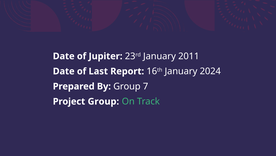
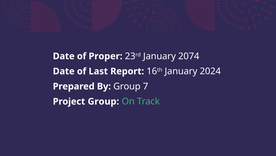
Jupiter: Jupiter -> Proper
2011: 2011 -> 2074
